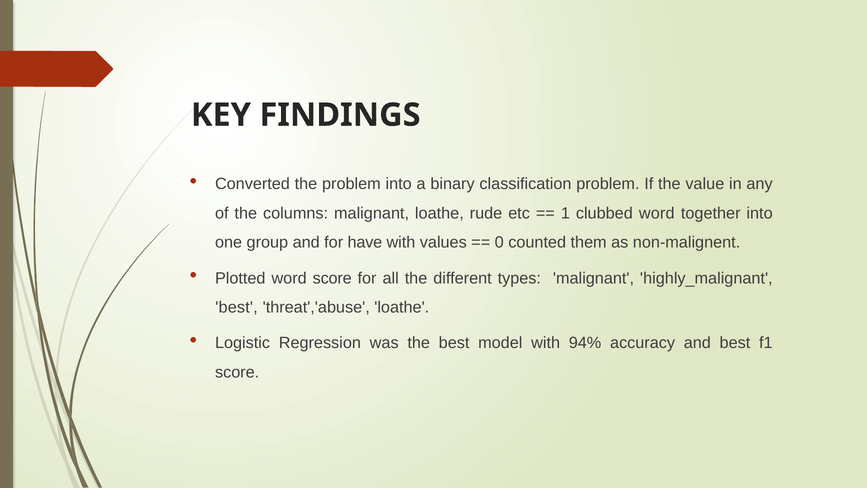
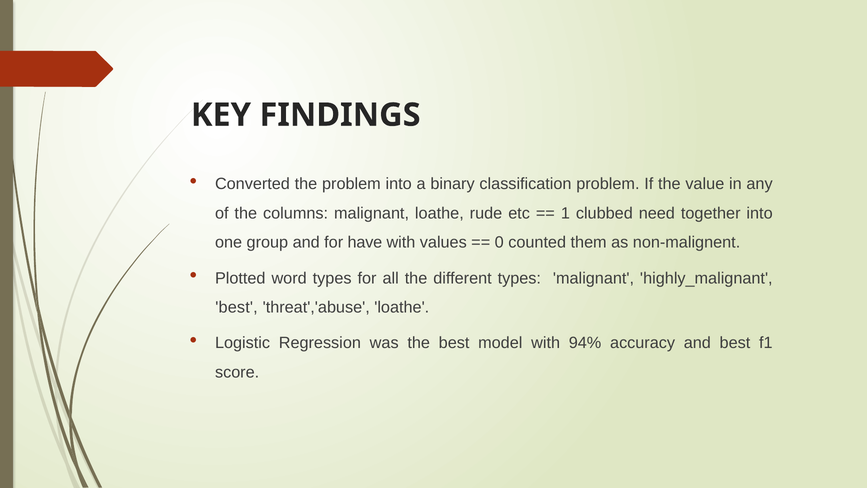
clubbed word: word -> need
word score: score -> types
